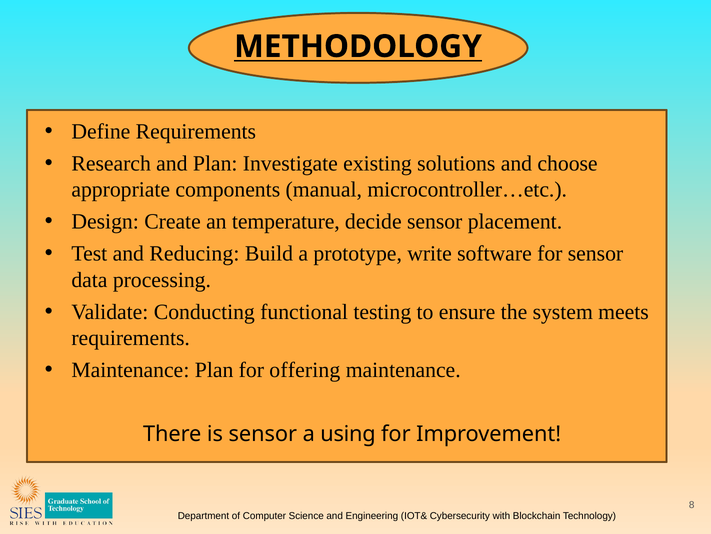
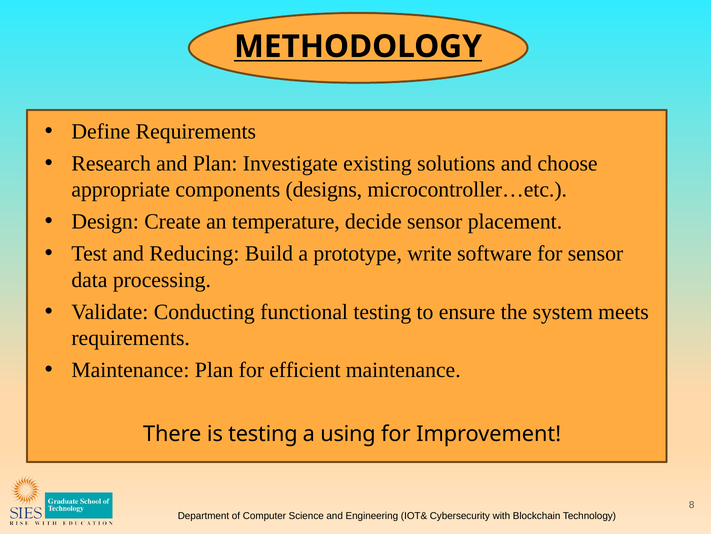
manual: manual -> designs
offering: offering -> efficient
is sensor: sensor -> testing
